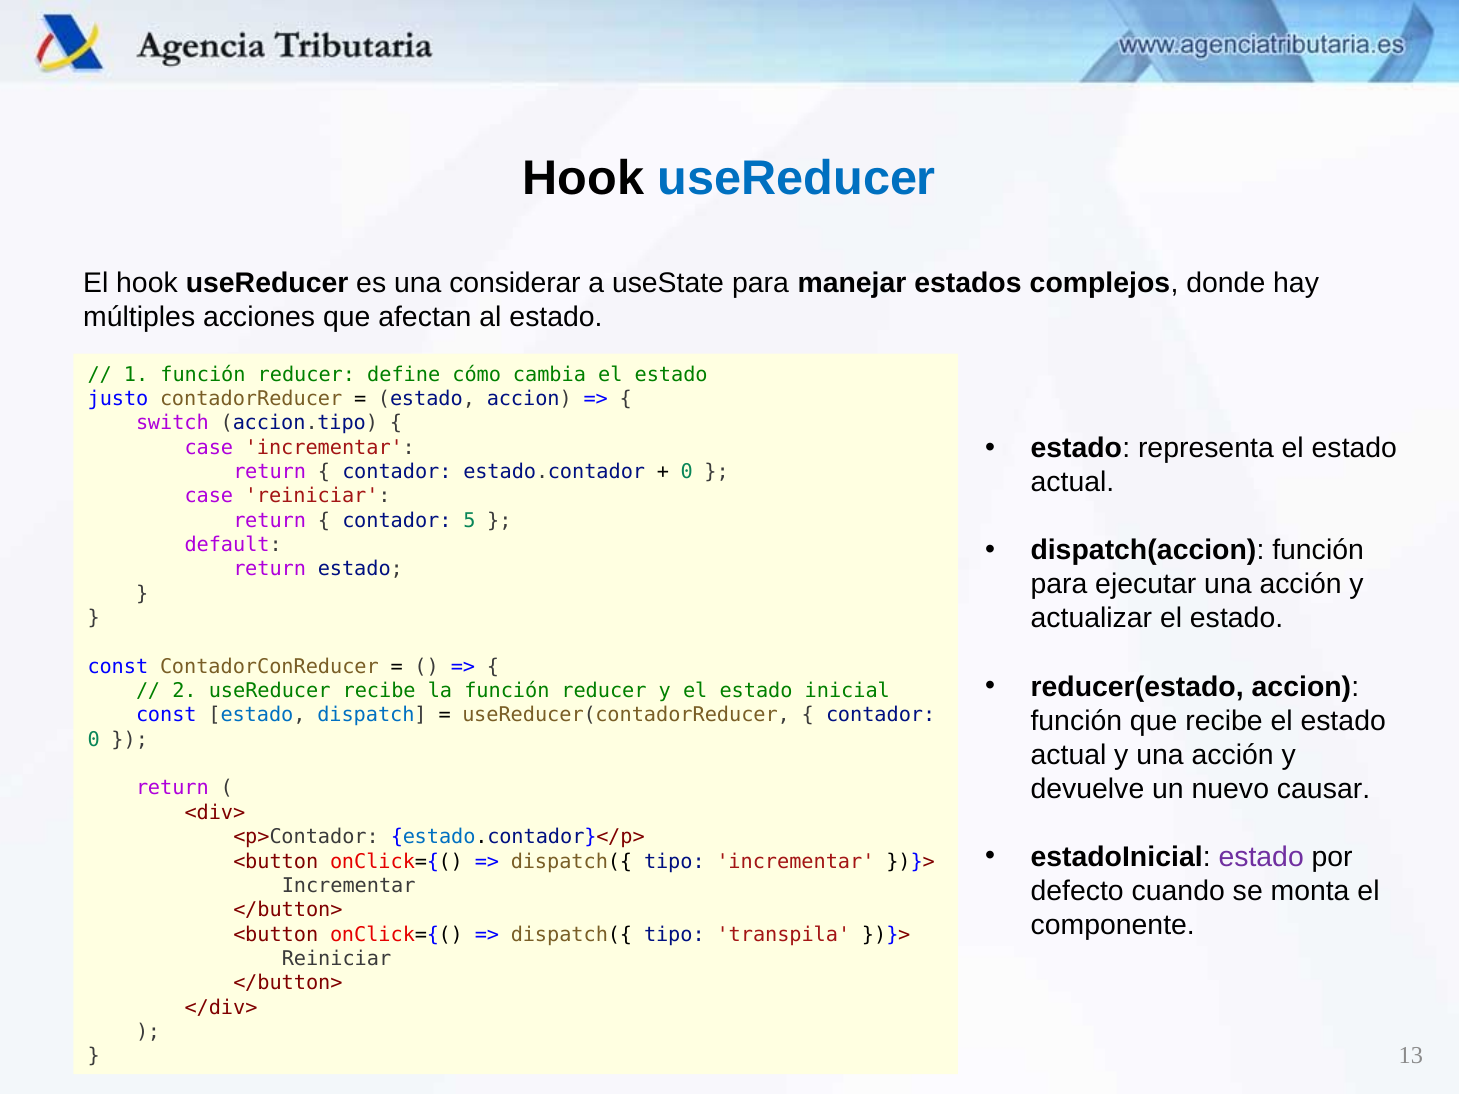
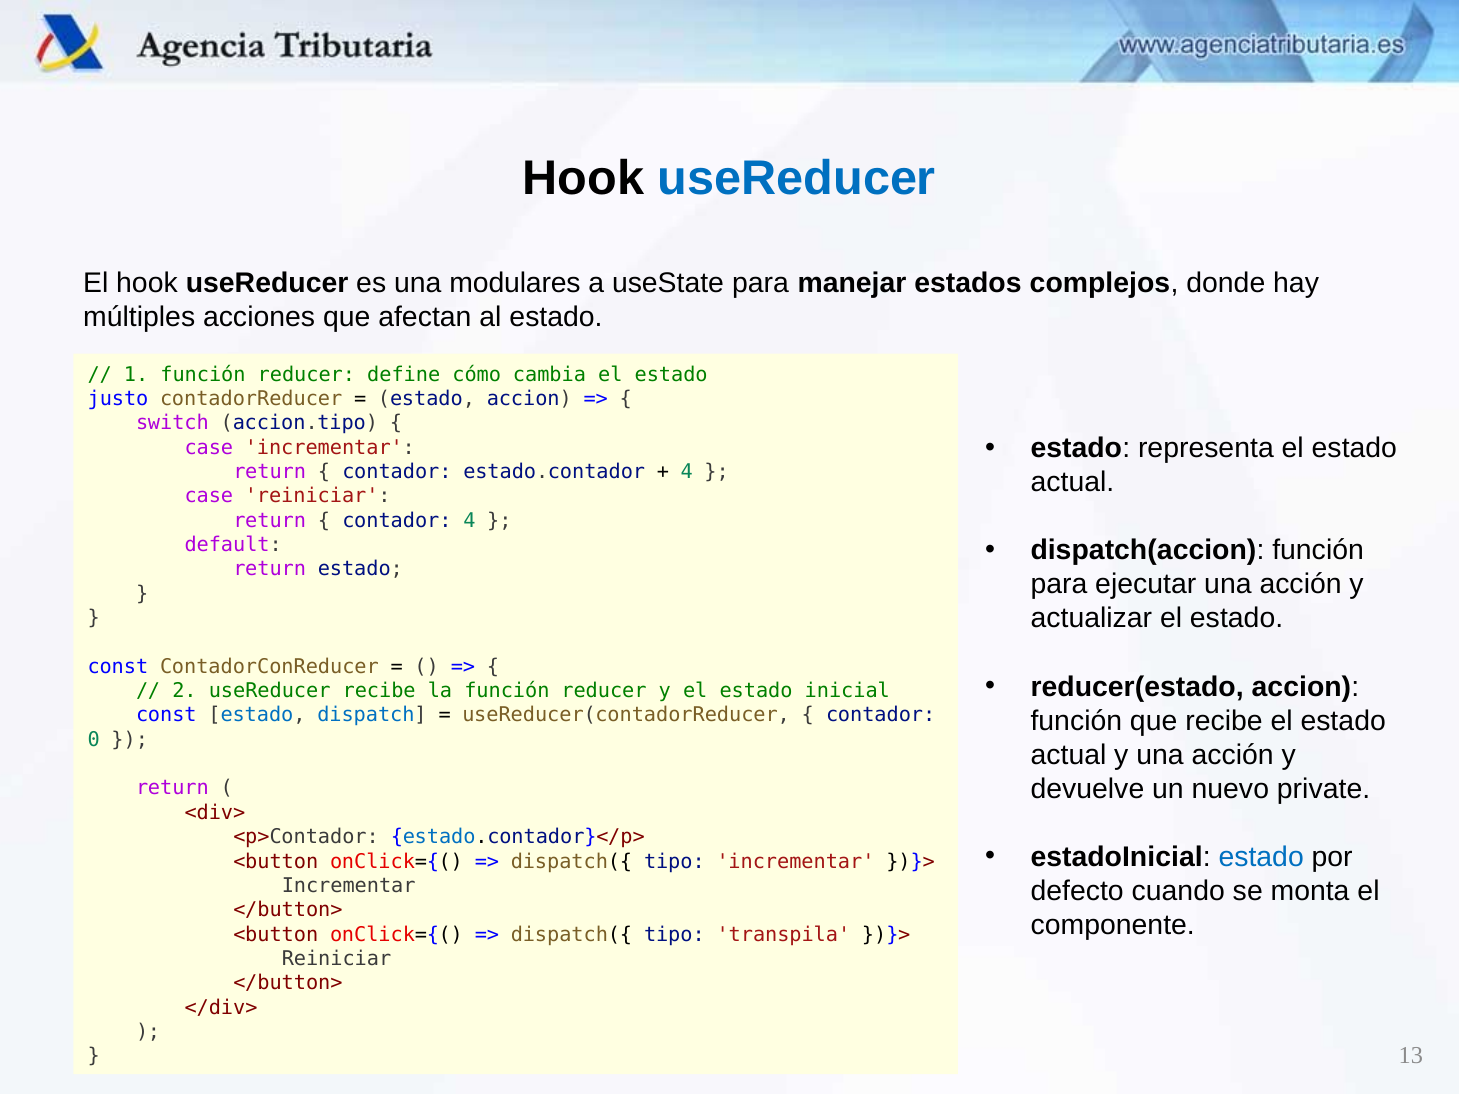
considerar: considerar -> modulares
0 at (687, 472): 0 -> 4
contador 5: 5 -> 4
causar: causar -> private
estado at (1261, 857) colour: purple -> blue
